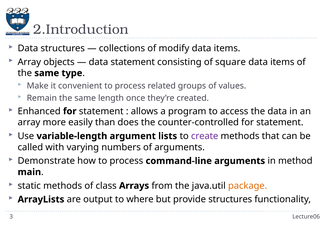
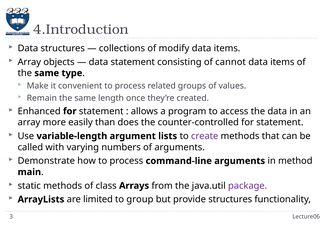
2.Introduction: 2.Introduction -> 4.Introduction
square: square -> cannot
package colour: orange -> purple
output: output -> limited
where: where -> group
